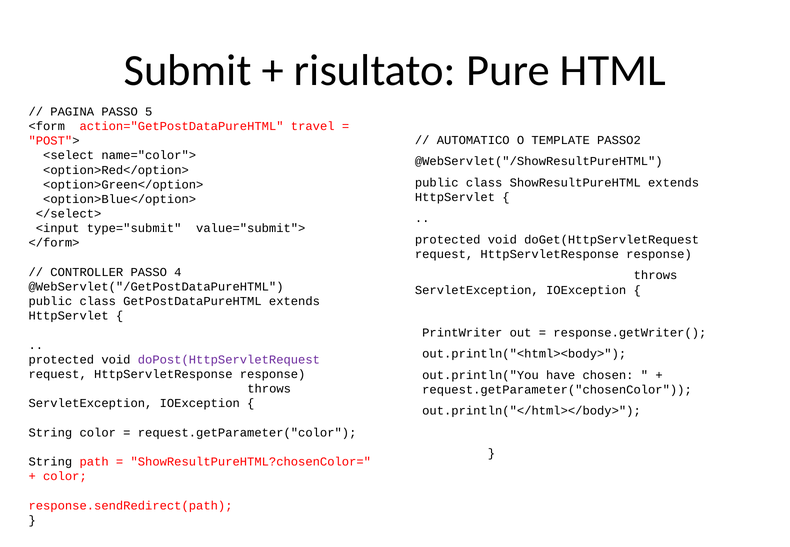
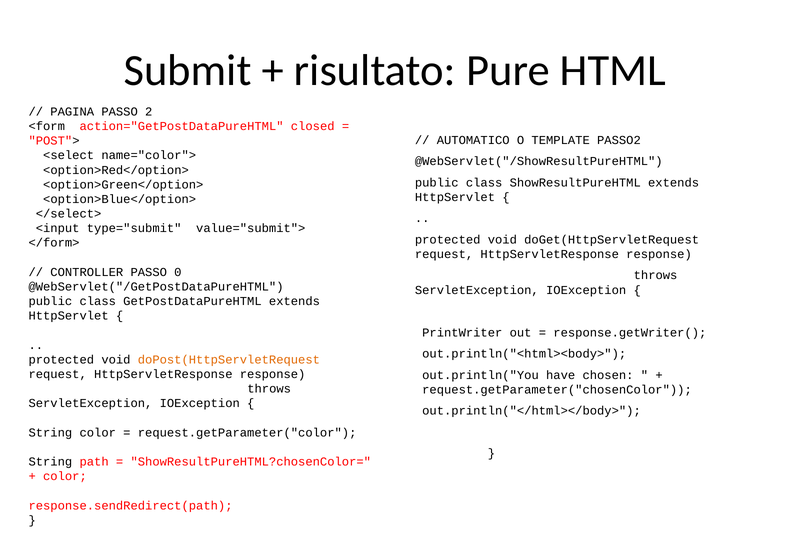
5: 5 -> 2
travel: travel -> closed
4: 4 -> 0
doPost(HttpServletRequest colour: purple -> orange
